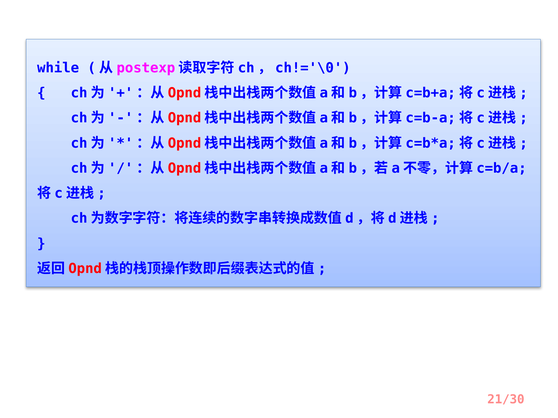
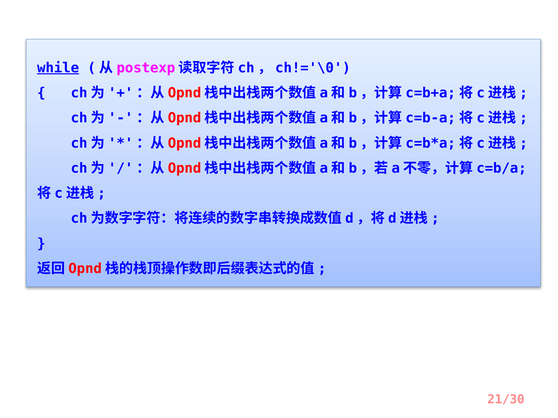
while underline: none -> present
